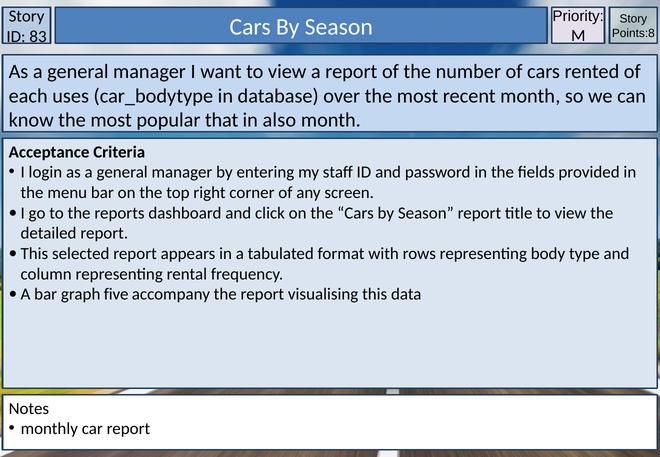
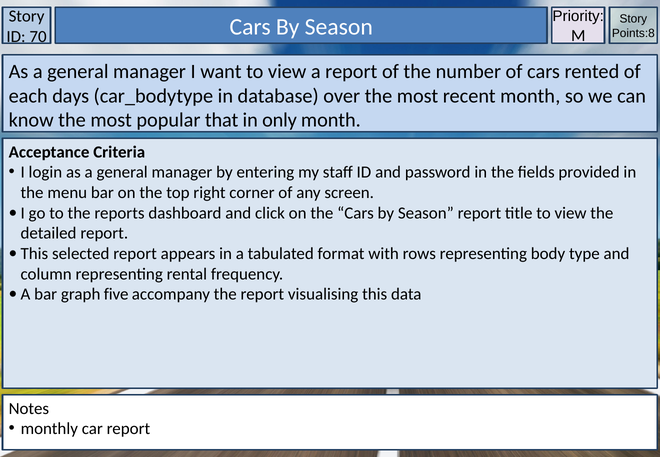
83: 83 -> 70
uses: uses -> days
also: also -> only
